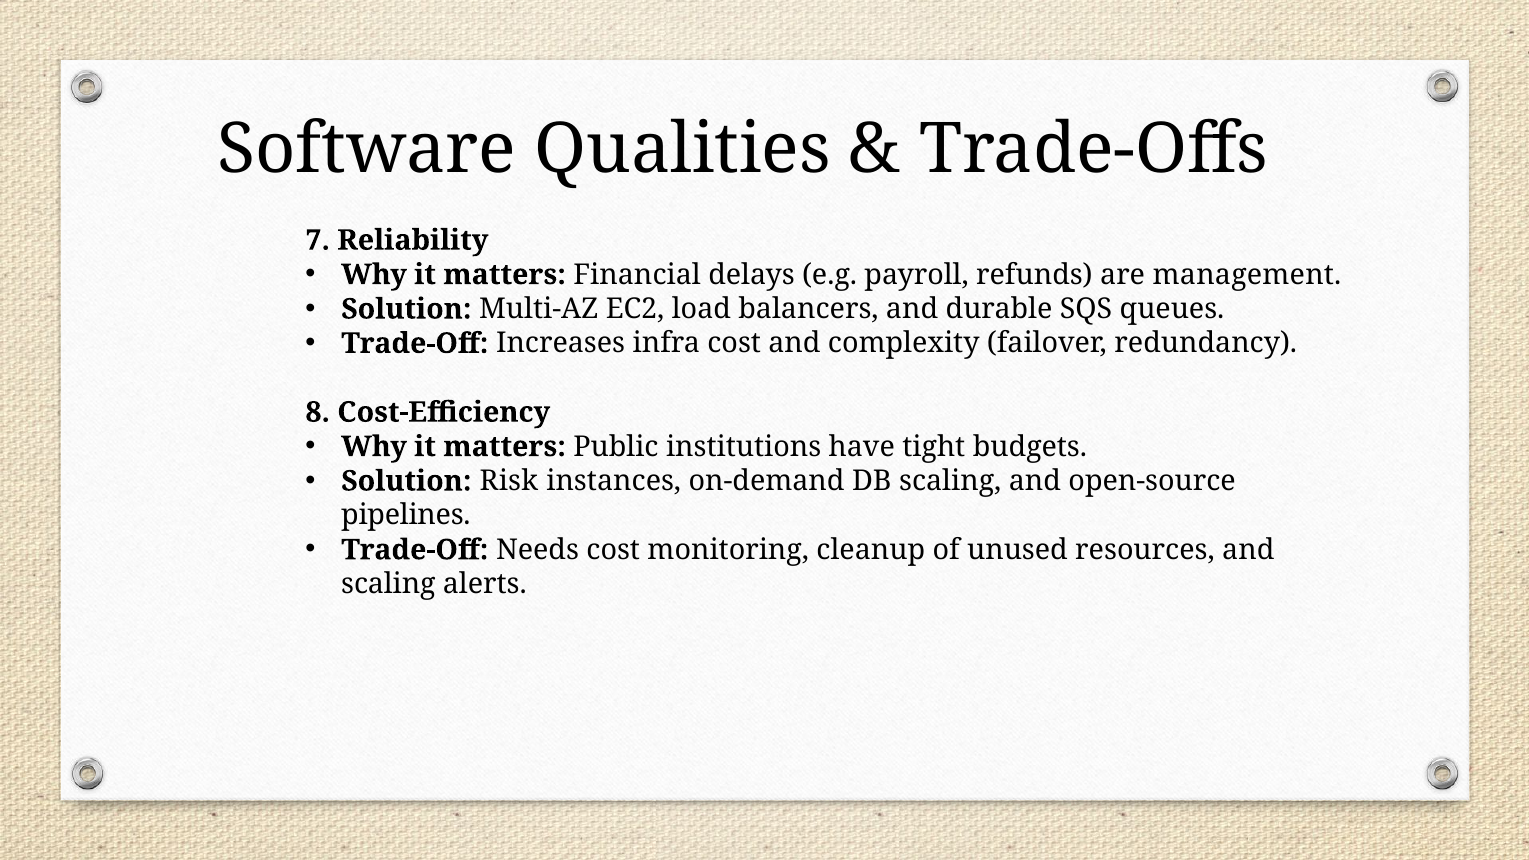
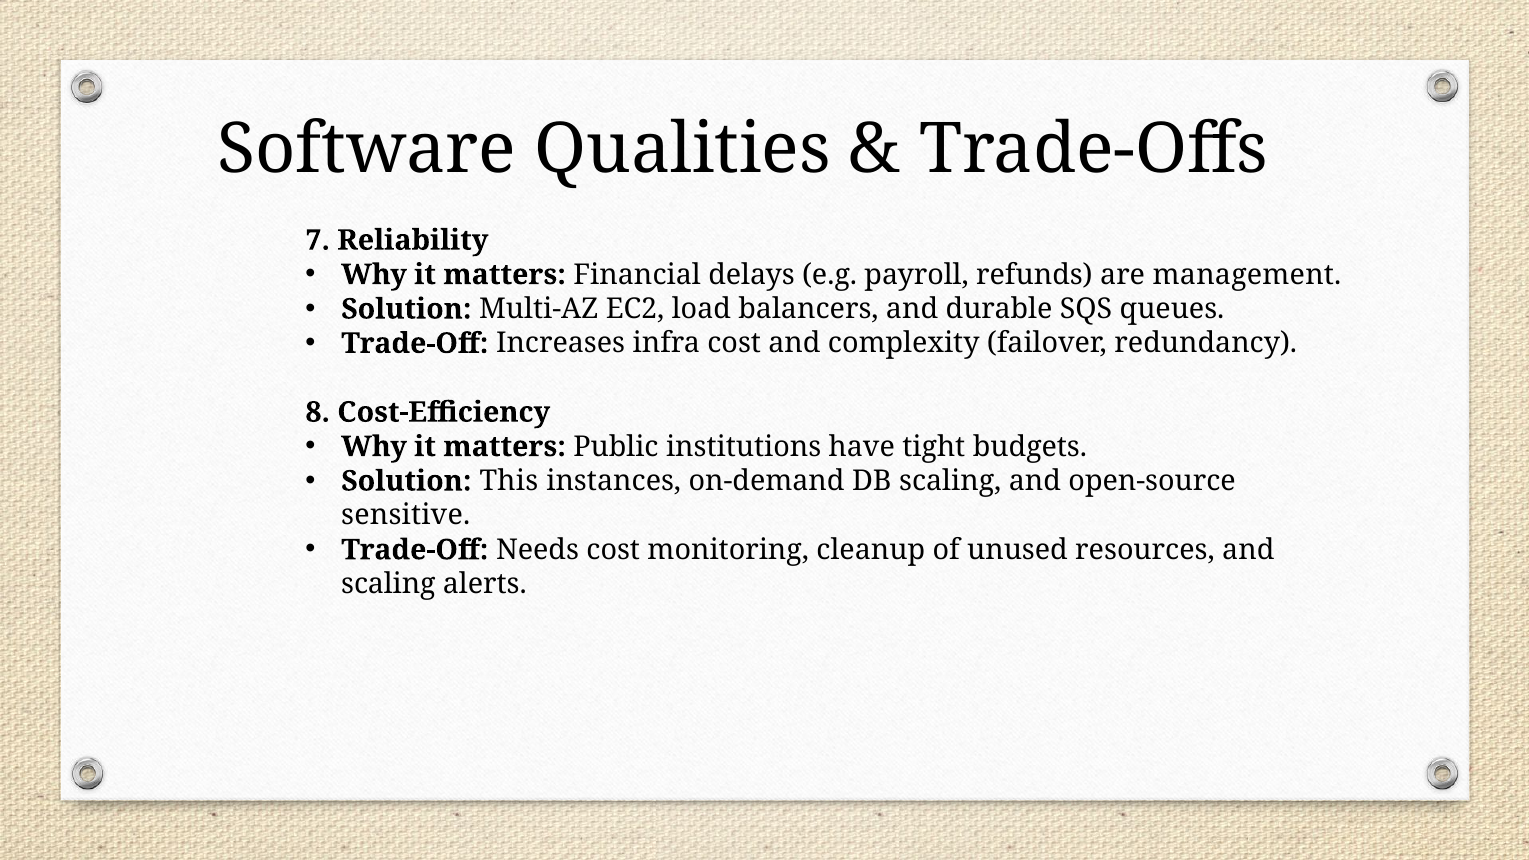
Risk: Risk -> This
pipelines: pipelines -> sensitive
